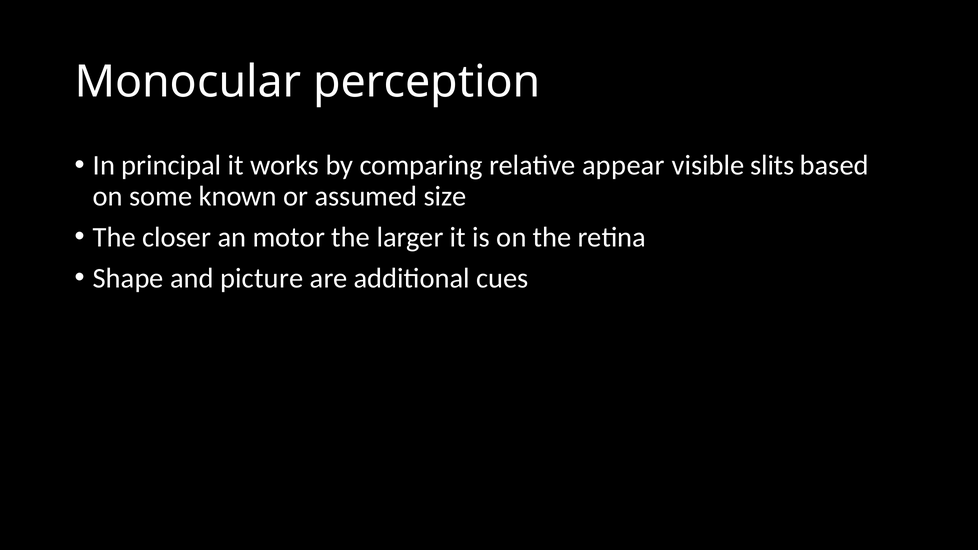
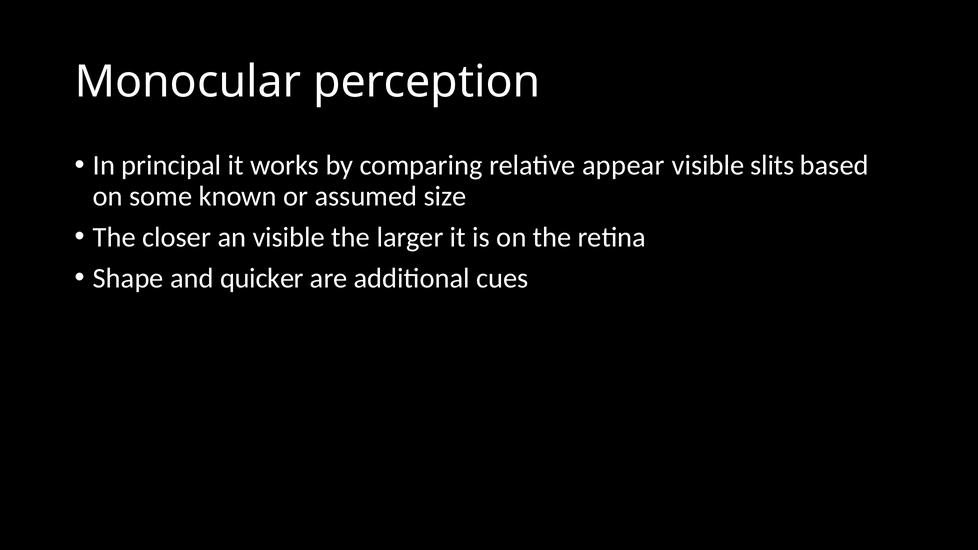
an motor: motor -> visible
picture: picture -> quicker
